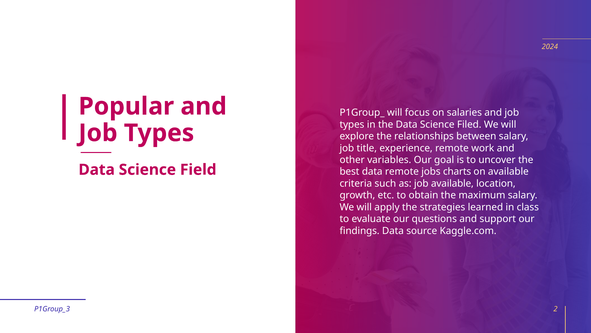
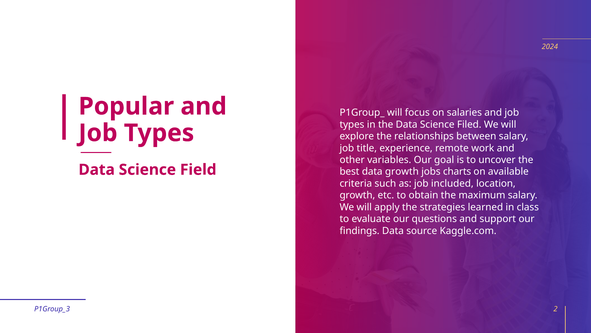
data remote: remote -> growth
job available: available -> included
